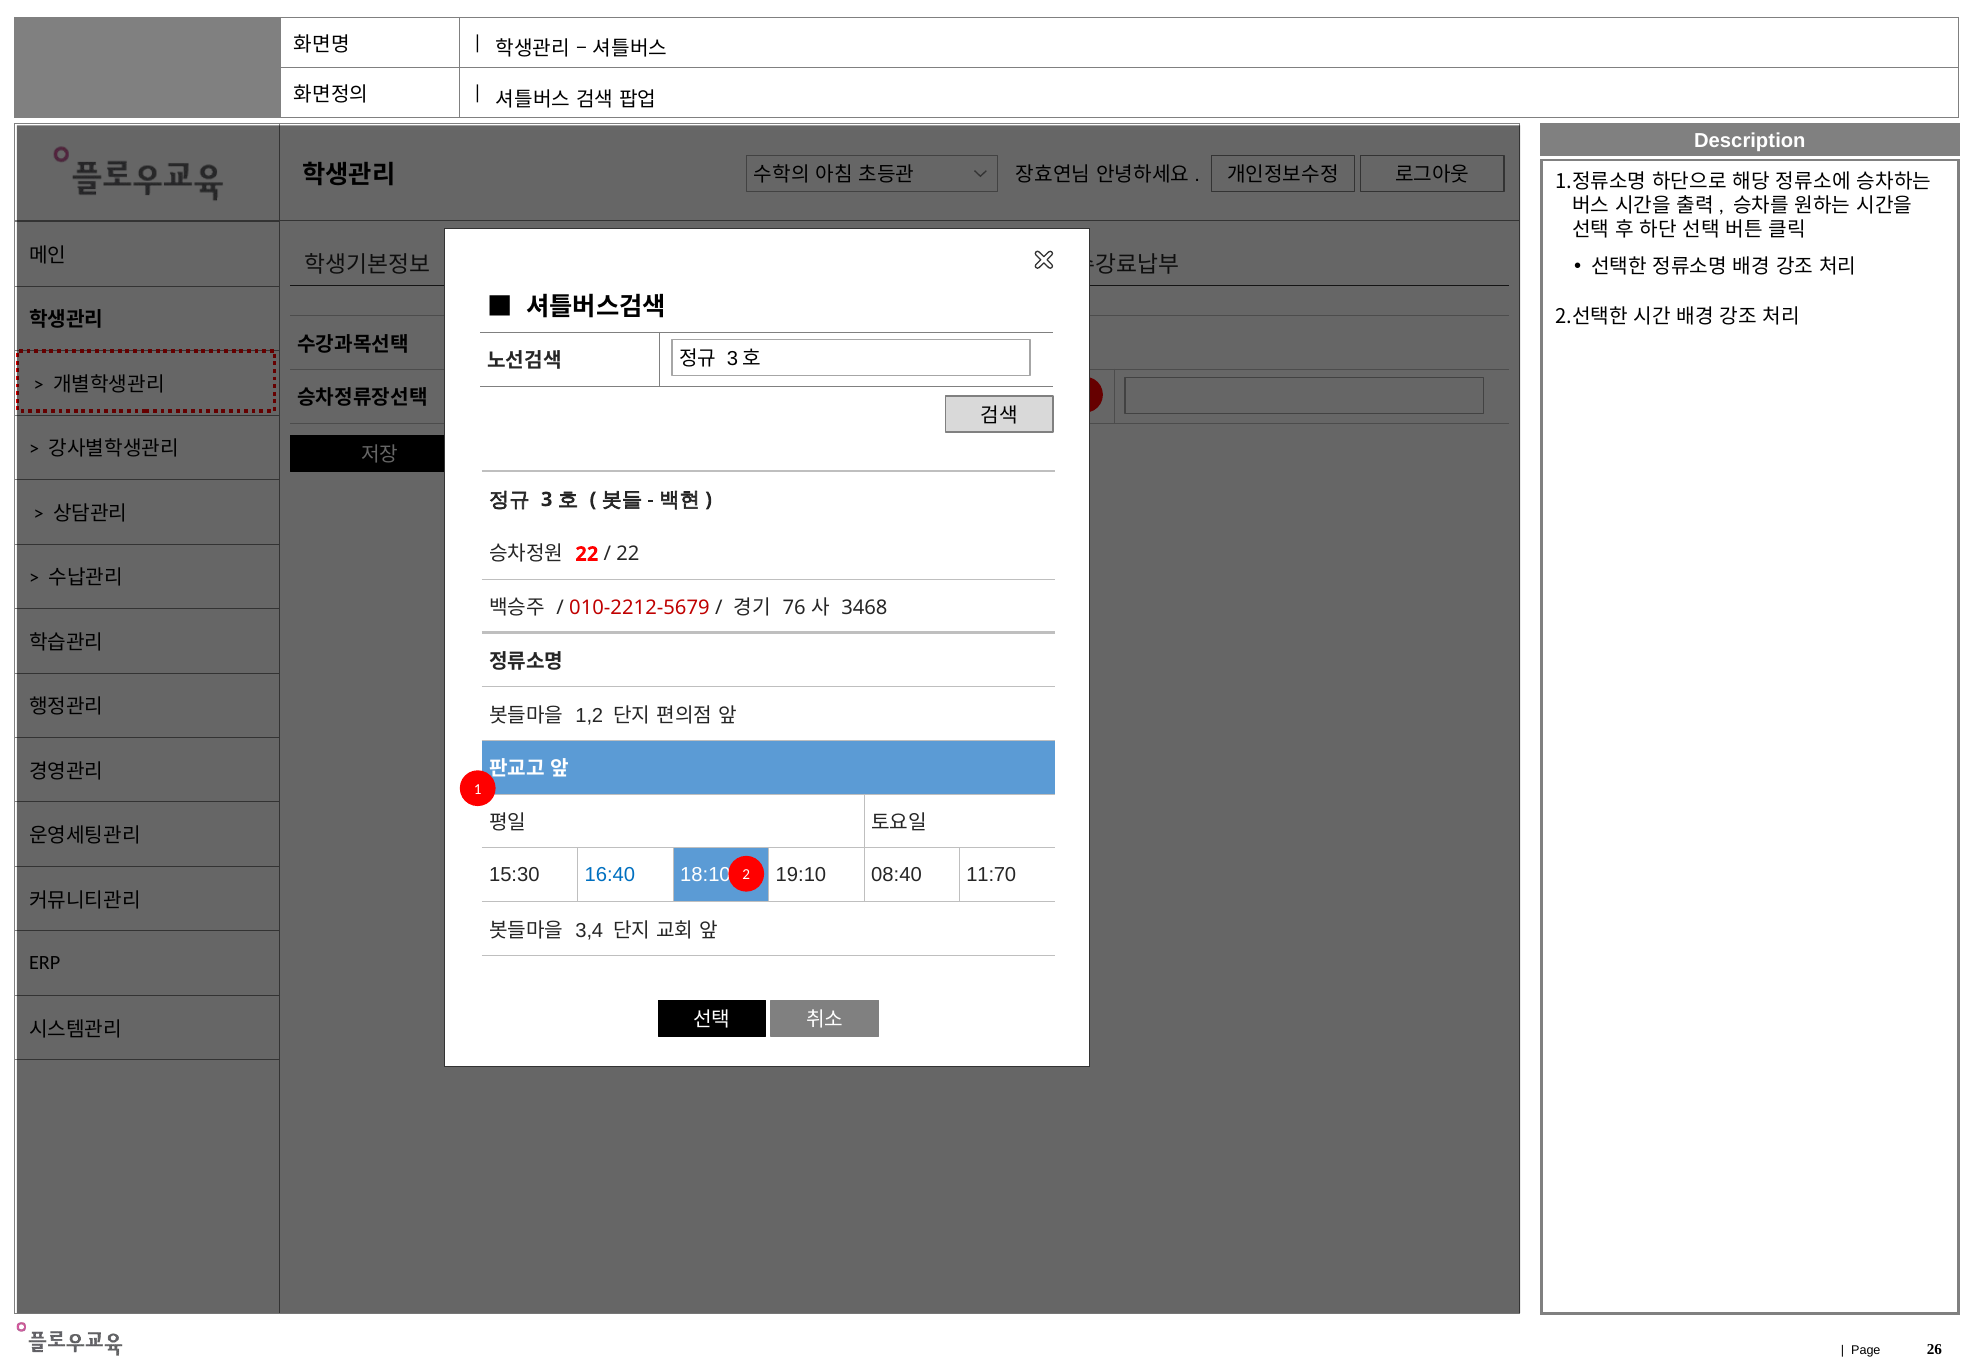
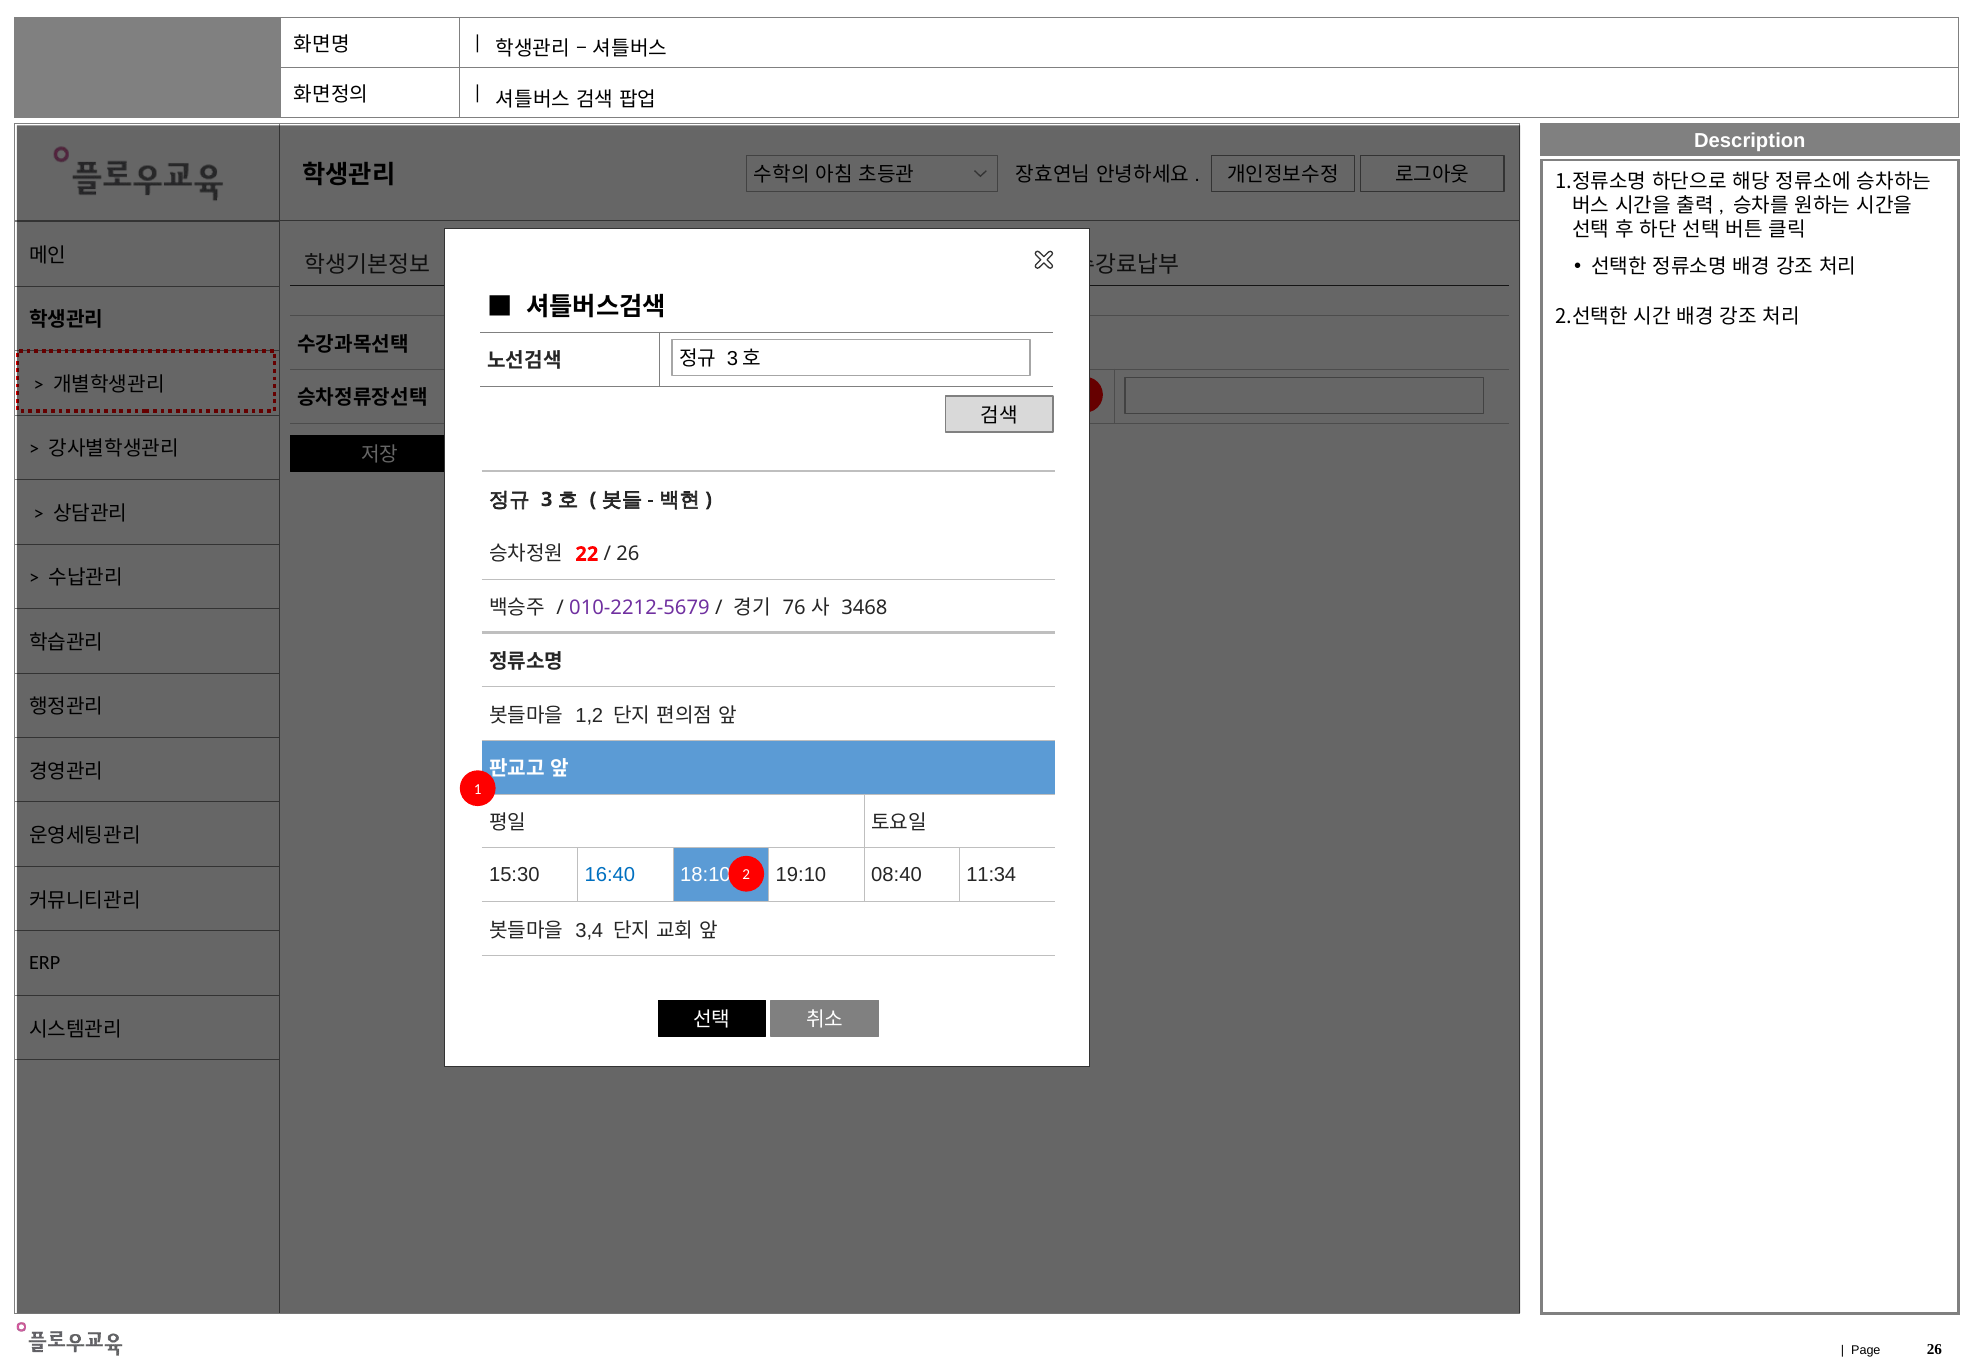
22 at (628, 554): 22 -> 26
010-2212-5679 colour: red -> purple
11:70: 11:70 -> 11:34
